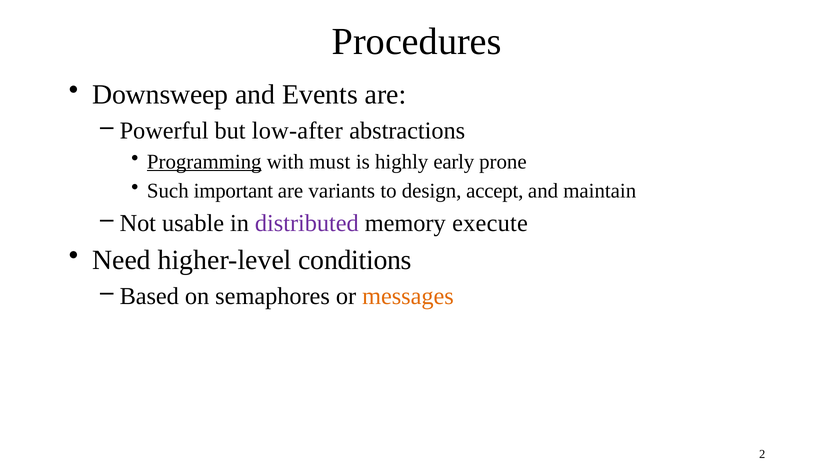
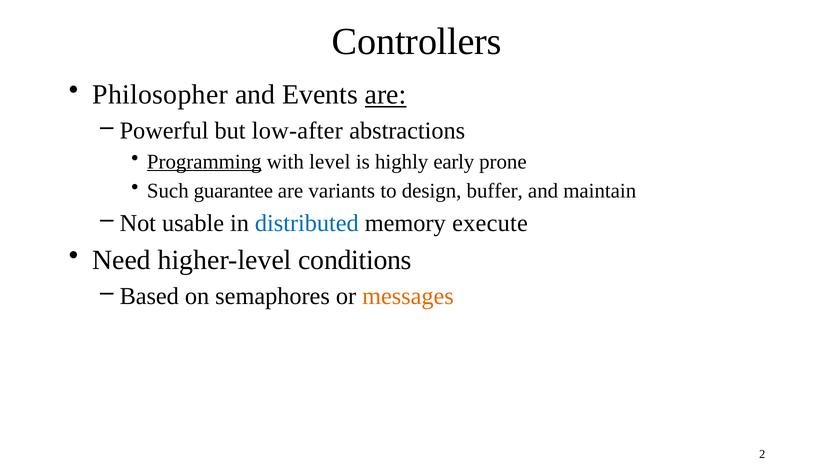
Procedures: Procedures -> Controllers
Downsweep: Downsweep -> Philosopher
are at (386, 95) underline: none -> present
must: must -> level
important: important -> guarantee
accept: accept -> buffer
distributed colour: purple -> blue
